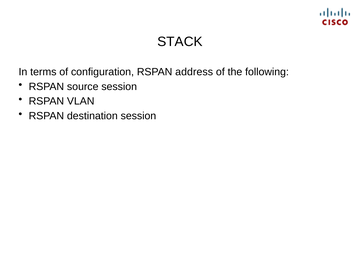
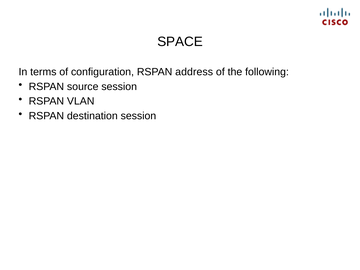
STACK: STACK -> SPACE
